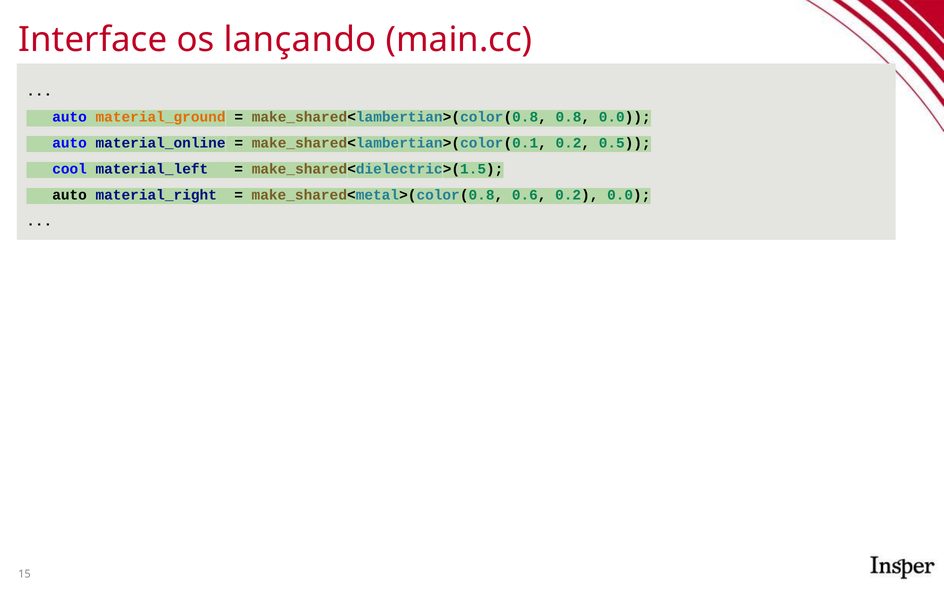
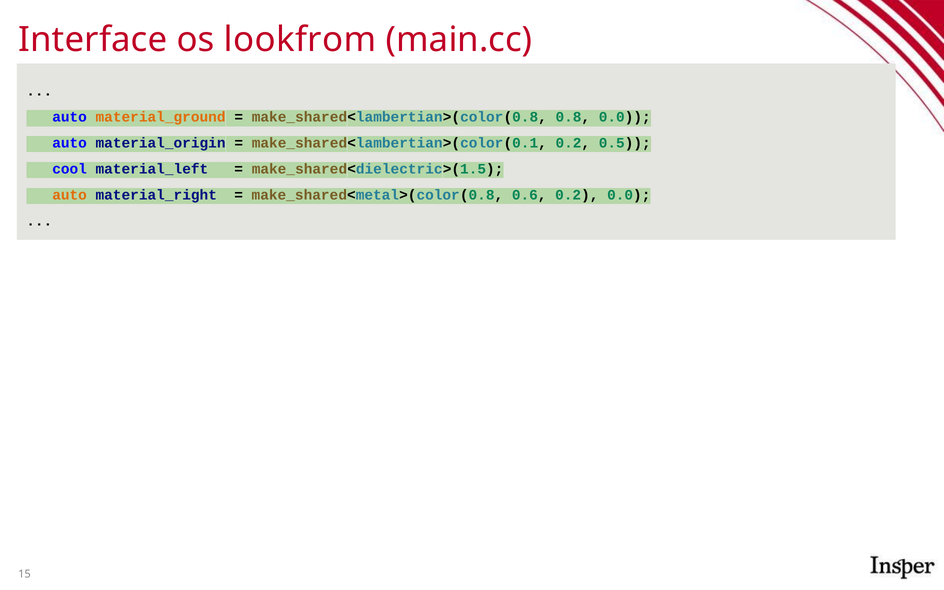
lançando: lançando -> lookfrom
material_online: material_online -> material_origin
auto at (70, 195) colour: black -> orange
